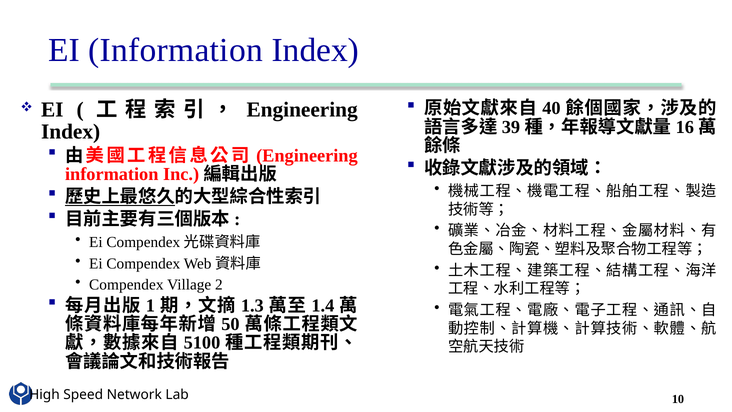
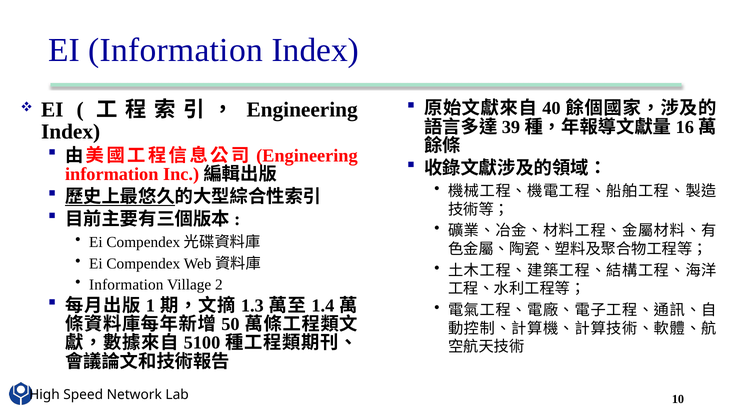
Compendex at (126, 285): Compendex -> Information
